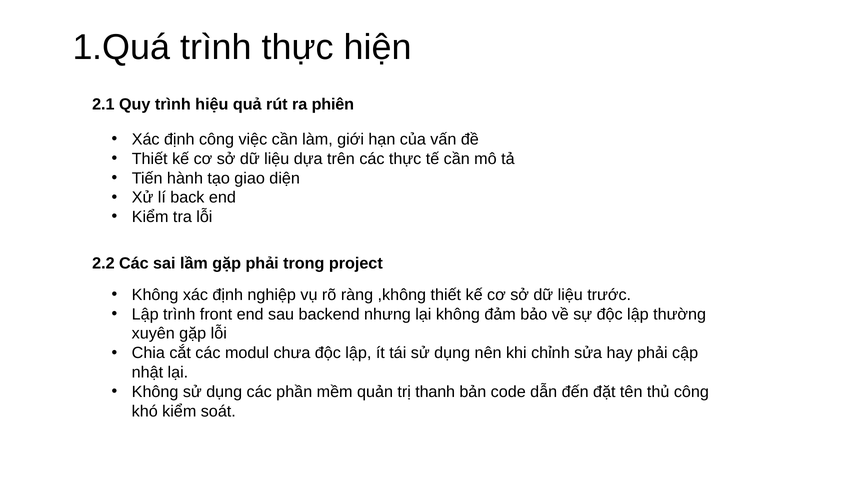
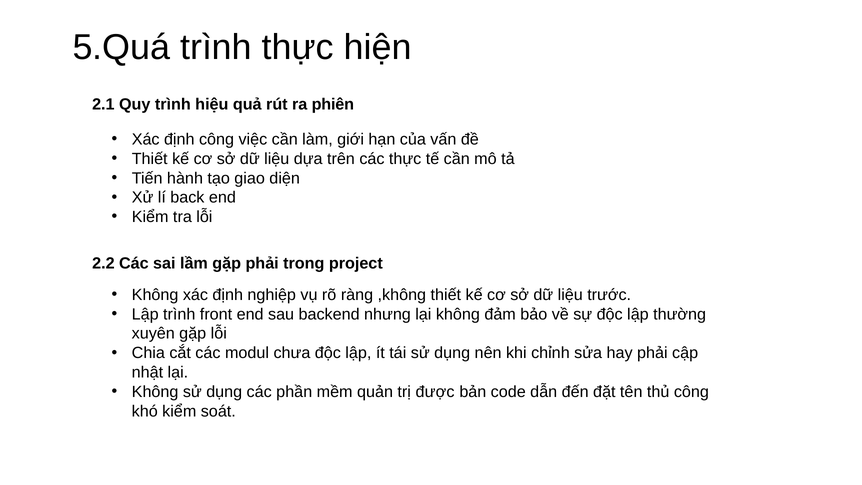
1.Quá: 1.Quá -> 5.Quá
thanh: thanh -> được
